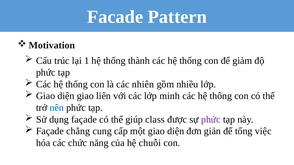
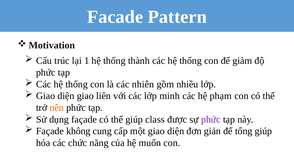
thông: thông -> phạm
nên colour: blue -> orange
chẳng: chẳng -> không
tổng việc: việc -> giúp
chuỗi: chuỗi -> muốn
